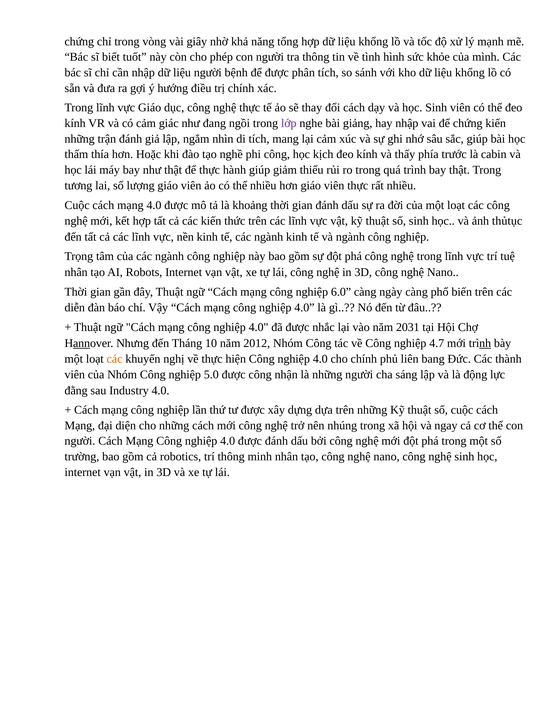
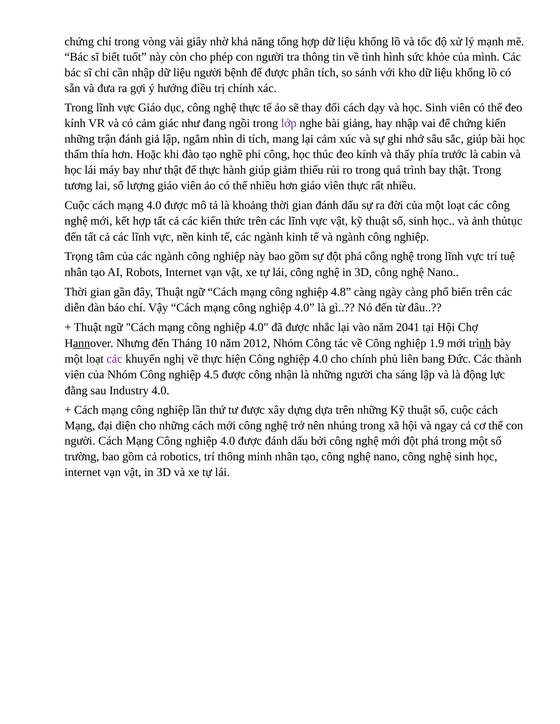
kịch: kịch -> thúc
6.0: 6.0 -> 4.8
2031: 2031 -> 2041
4.7: 4.7 -> 1.9
các at (115, 359) colour: orange -> purple
5.0: 5.0 -> 4.5
